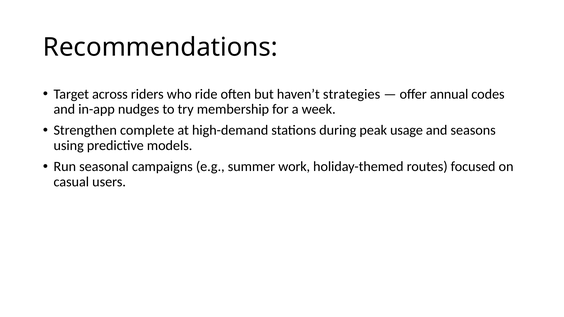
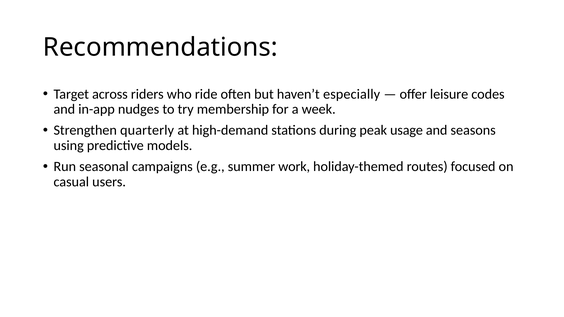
strategies: strategies -> especially
annual: annual -> leisure
complete: complete -> quarterly
